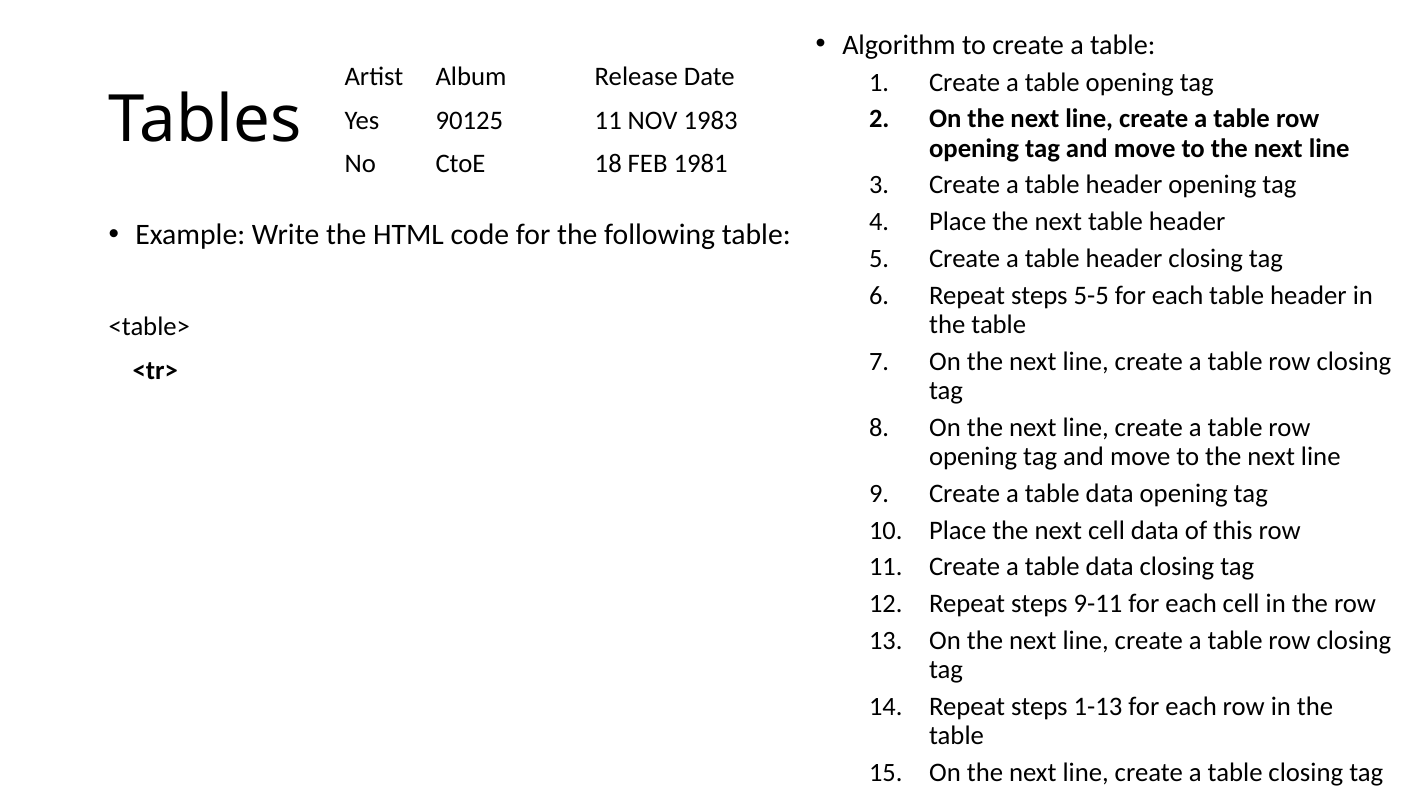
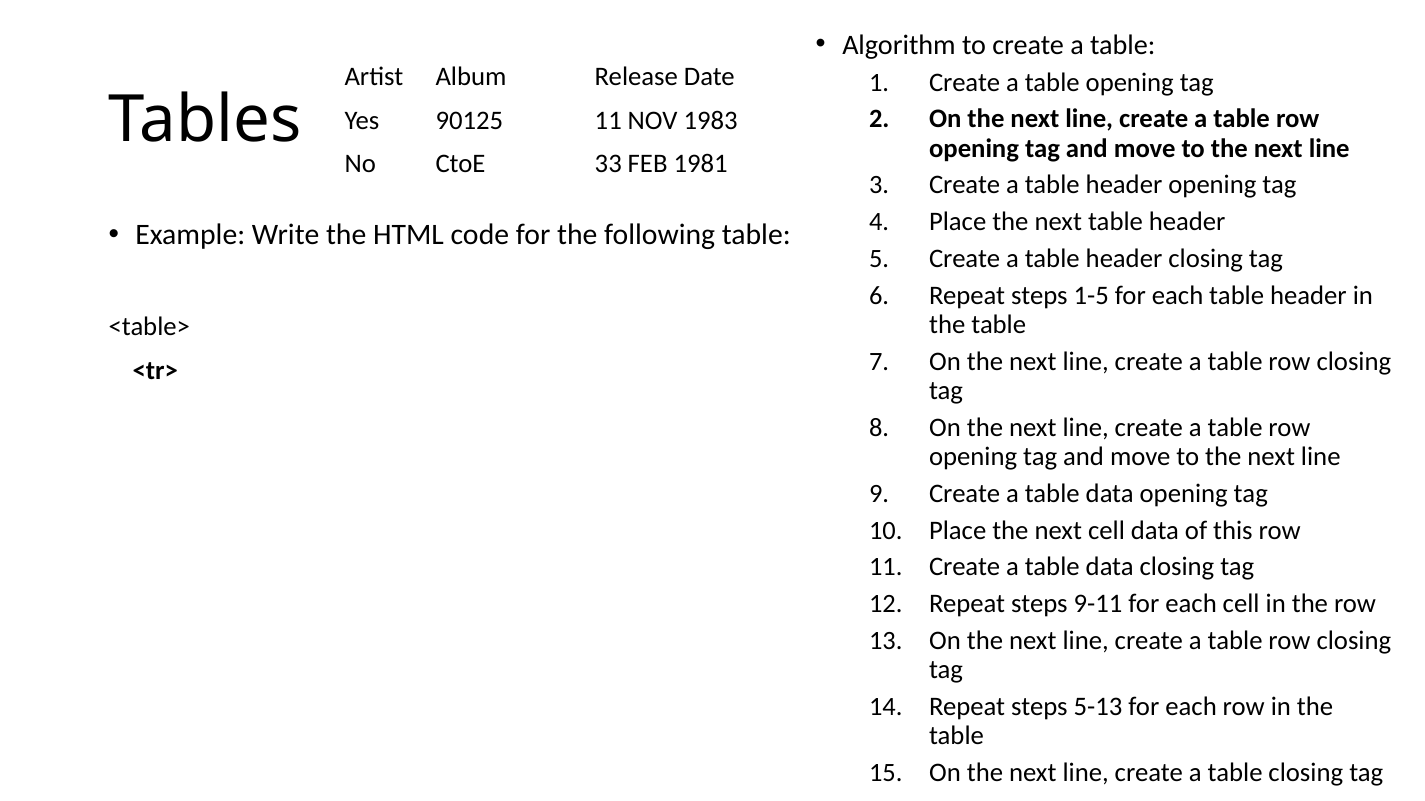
18: 18 -> 33
5-5: 5-5 -> 1-5
1-13: 1-13 -> 5-13
